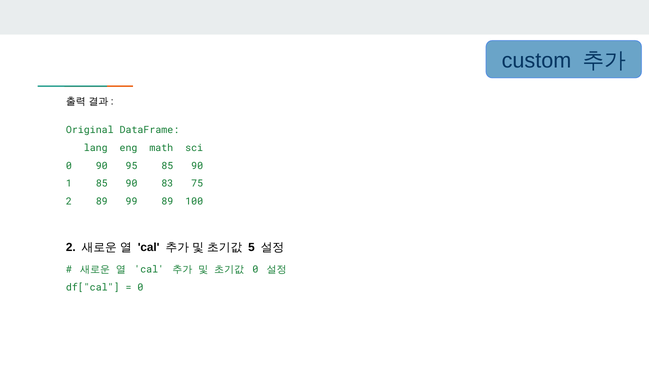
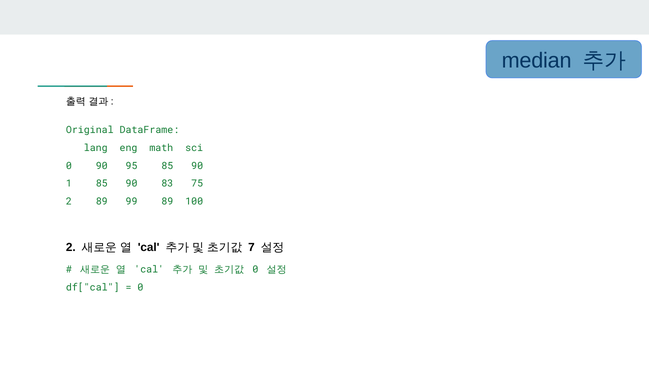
custom: custom -> median
5: 5 -> 7
